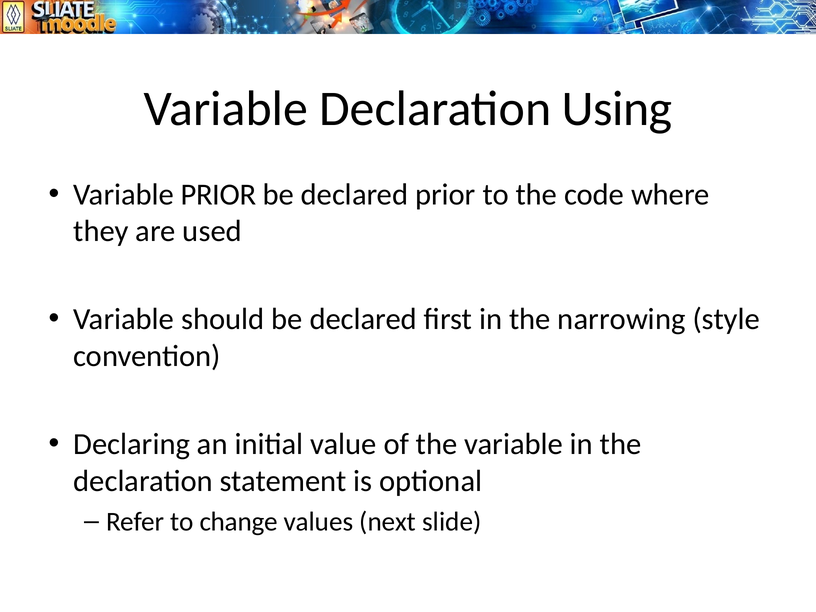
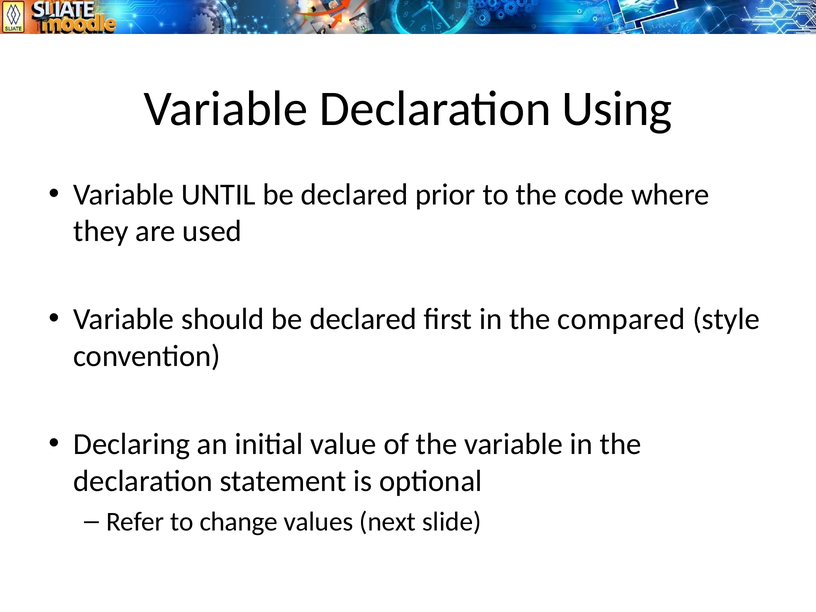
Variable PRIOR: PRIOR -> UNTIL
narrowing: narrowing -> compared
